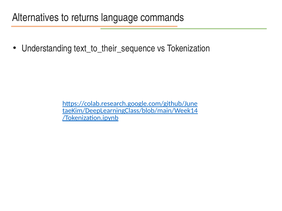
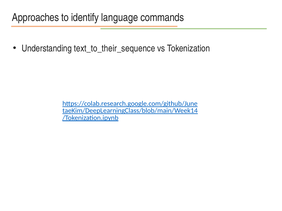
Alternatives: Alternatives -> Approaches
returns: returns -> identify
